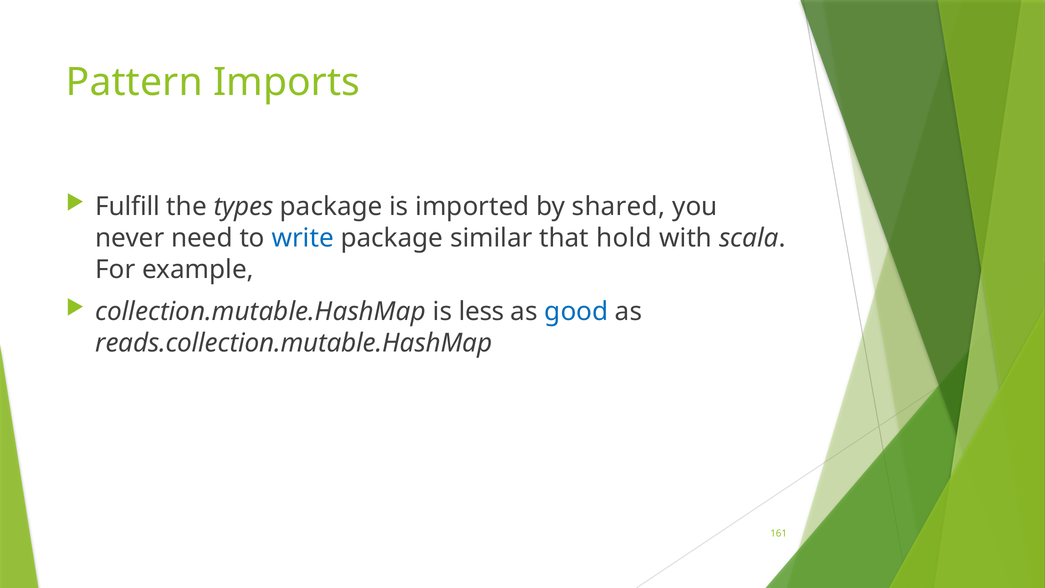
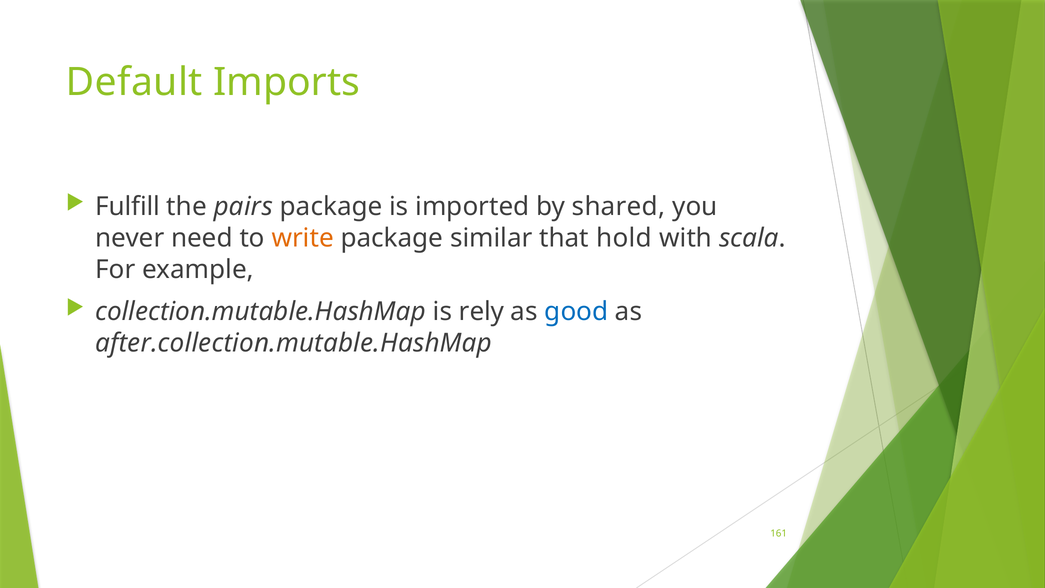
Pattern: Pattern -> Default
types: types -> pairs
write colour: blue -> orange
less: less -> rely
reads.collection.mutable.HashMap: reads.collection.mutable.HashMap -> after.collection.mutable.HashMap
